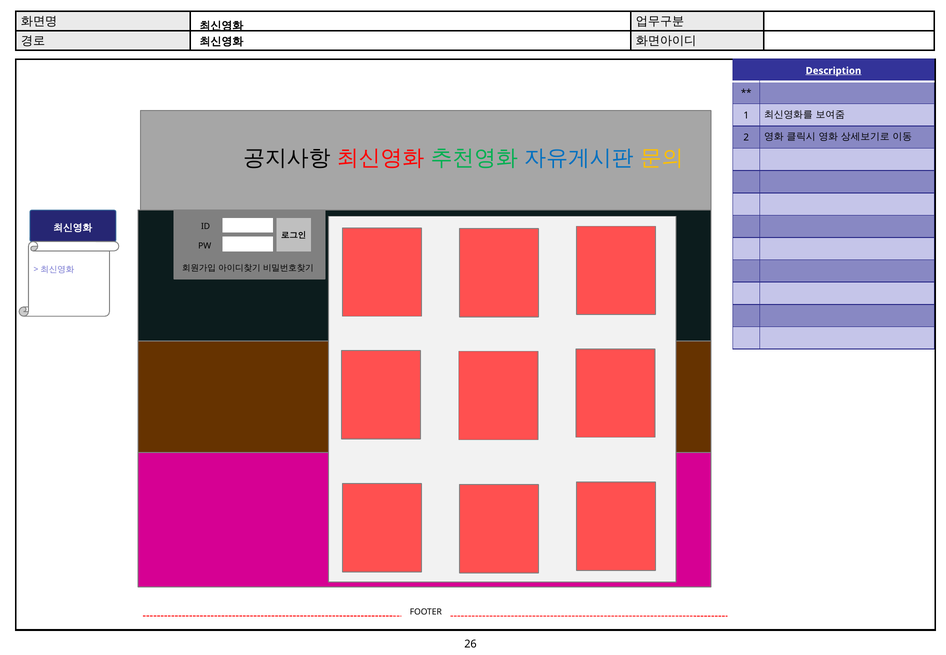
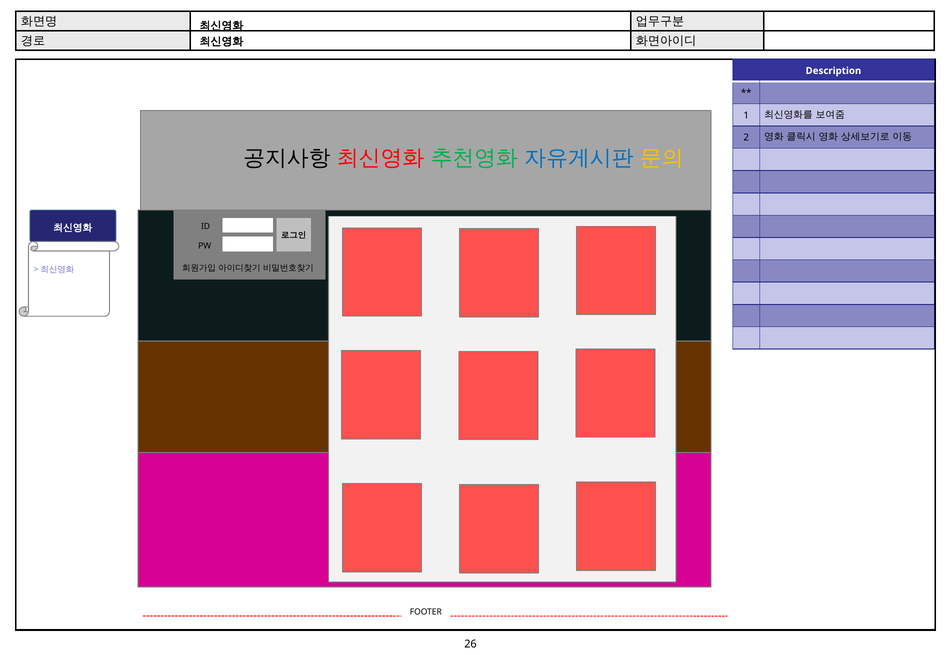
Description underline: present -> none
